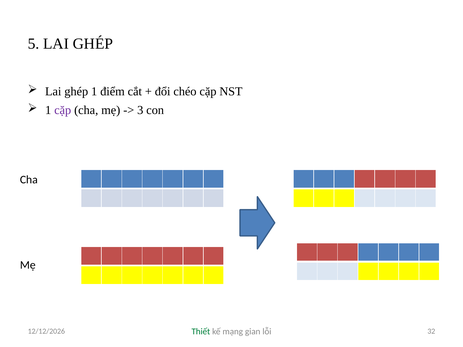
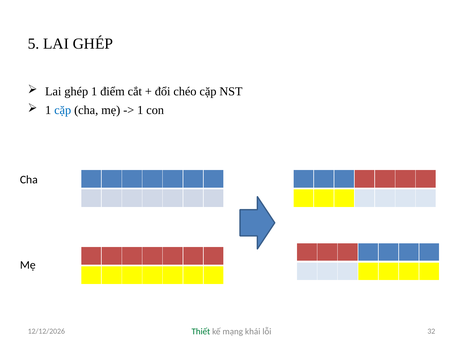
cặp at (63, 110) colour: purple -> blue
3 at (140, 110): 3 -> 1
gian: gian -> khái
